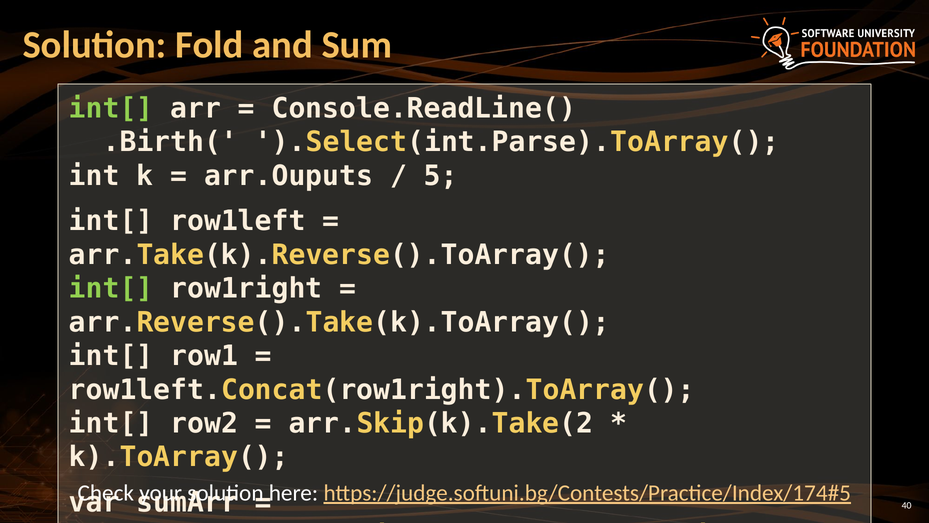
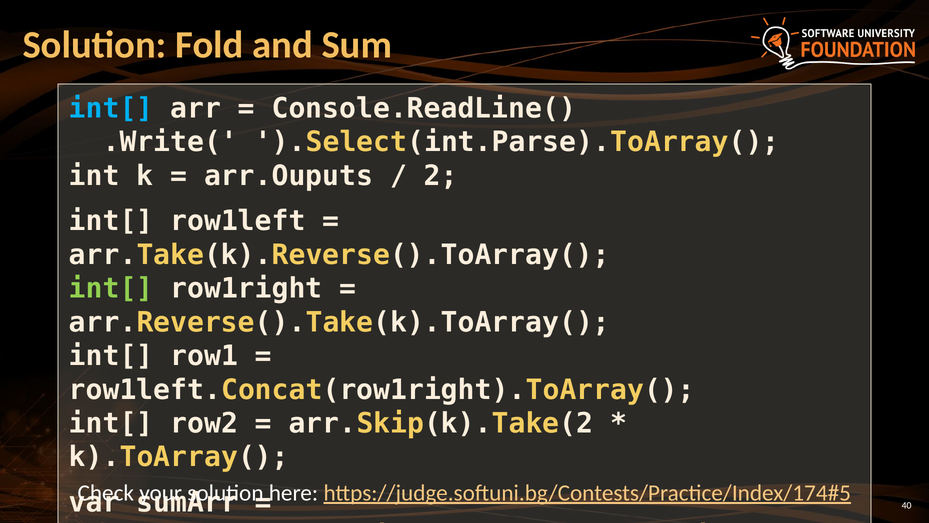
int[ at (111, 108) colour: light green -> light blue
.Birth(: .Birth( -> .Write(
5: 5 -> 2
